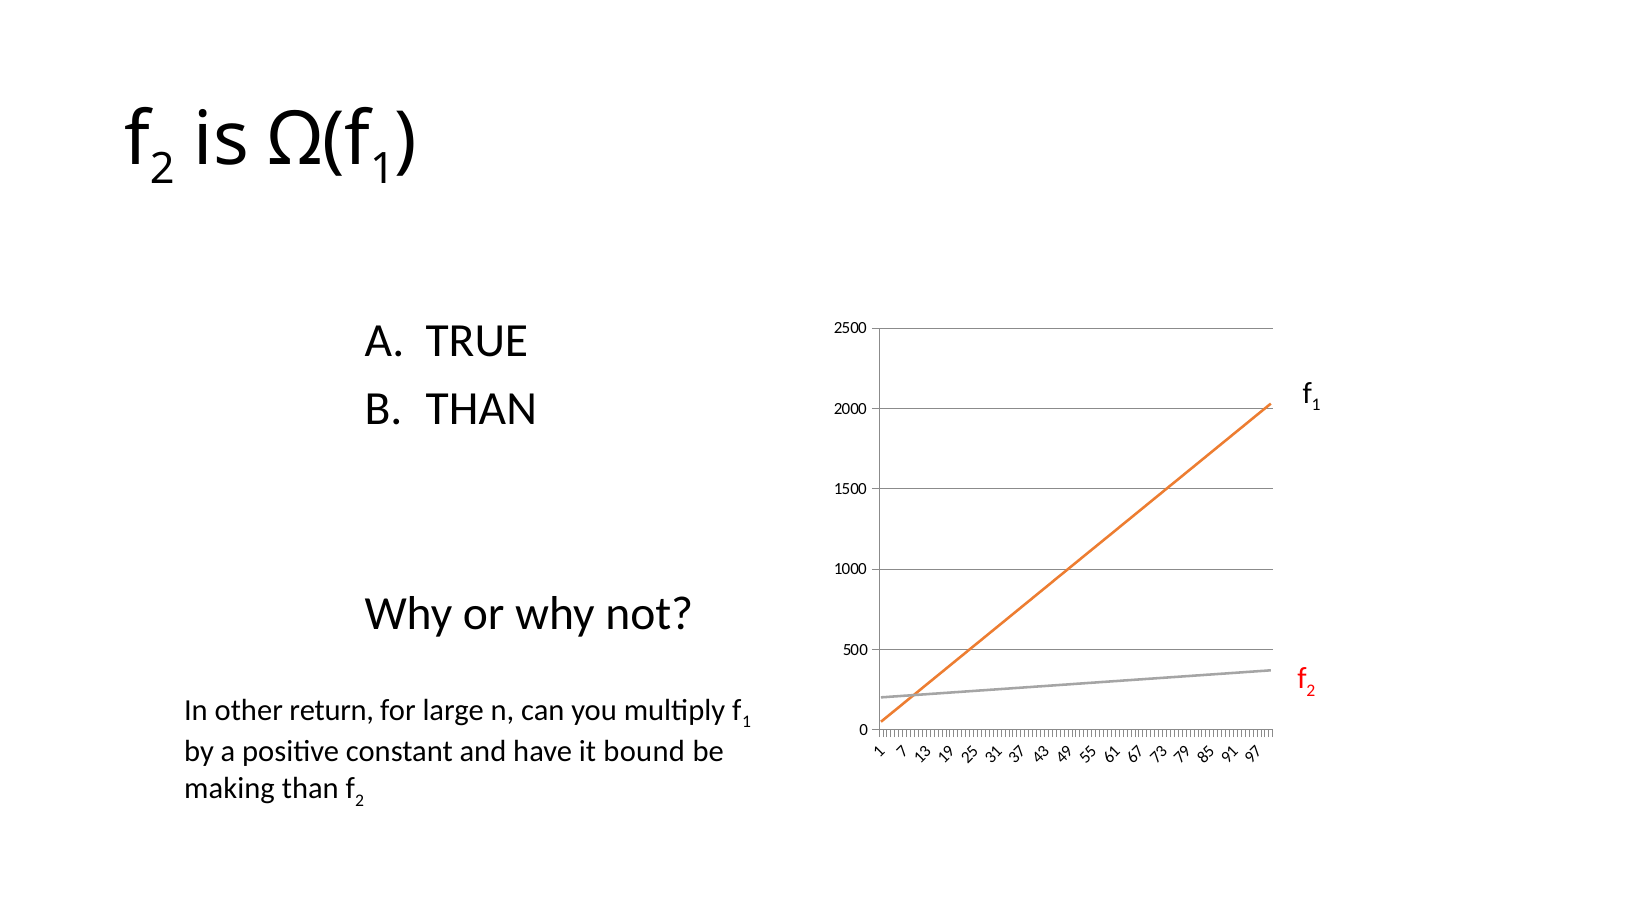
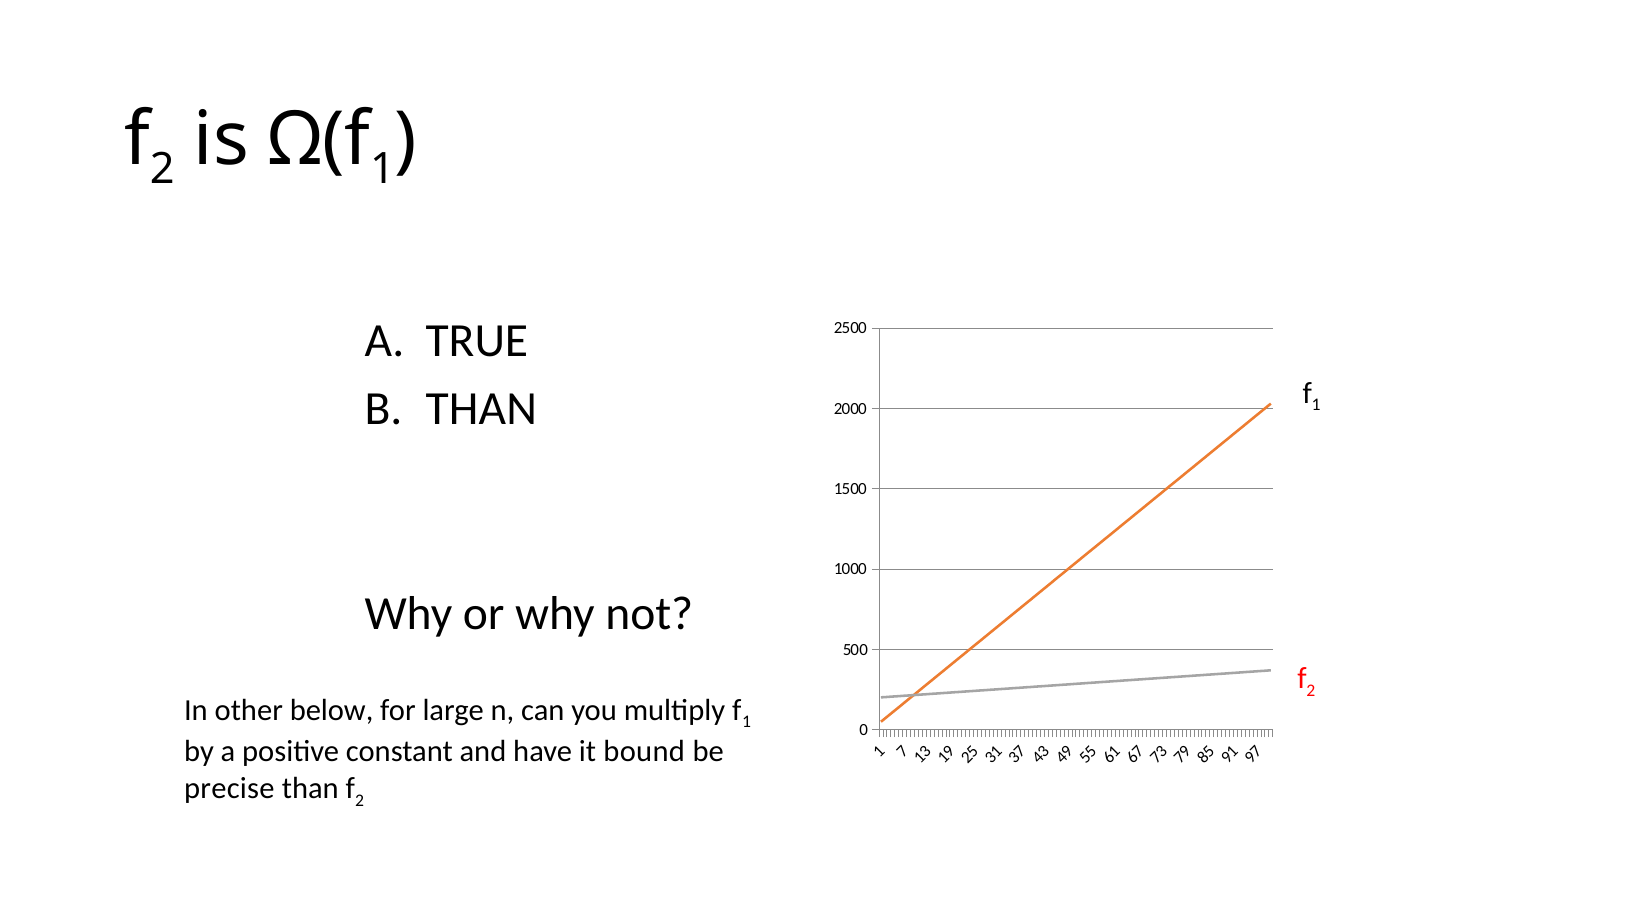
return: return -> below
making: making -> precise
